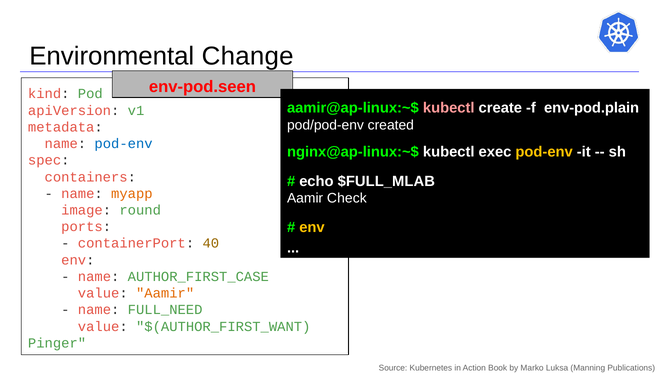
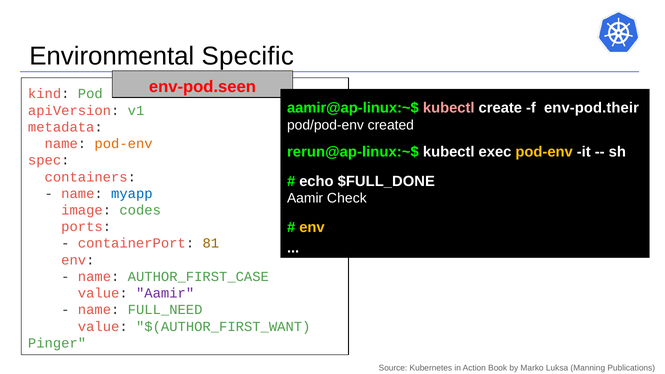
Change: Change -> Specific
env-pod.plain: env-pod.plain -> env-pod.their
pod-env at (124, 144) colour: blue -> orange
nginx@ap-linux:~$: nginx@ap-linux:~$ -> rerun@ap-linux:~$
$FULL_MLAB: $FULL_MLAB -> $FULL_DONE
myapp colour: orange -> blue
round: round -> codes
40: 40 -> 81
Aamir at (165, 293) colour: orange -> purple
